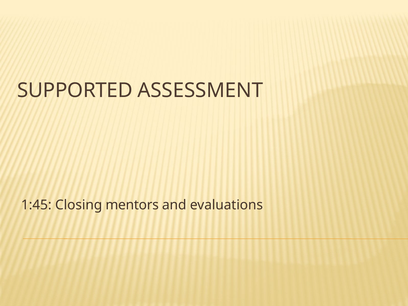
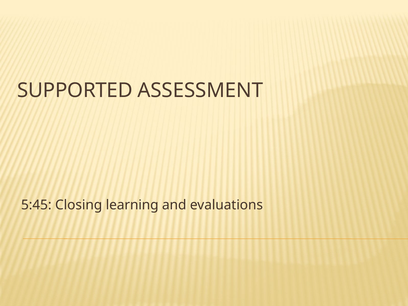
1:45: 1:45 -> 5:45
mentors: mentors -> learning
